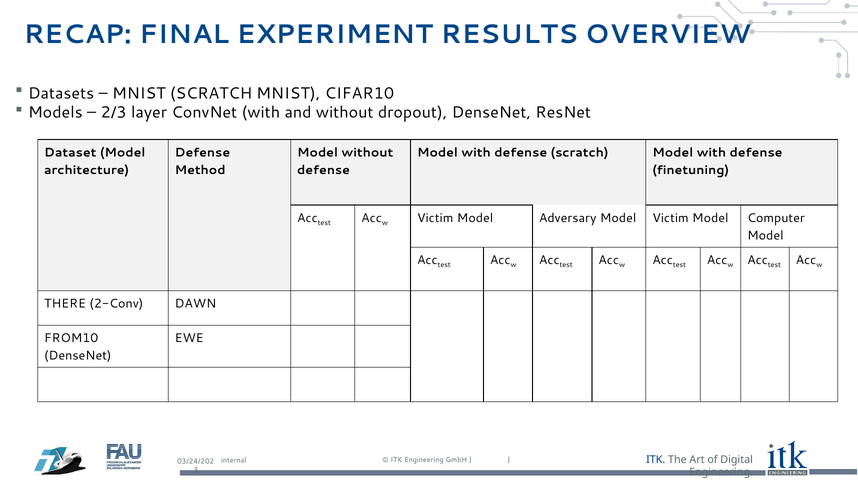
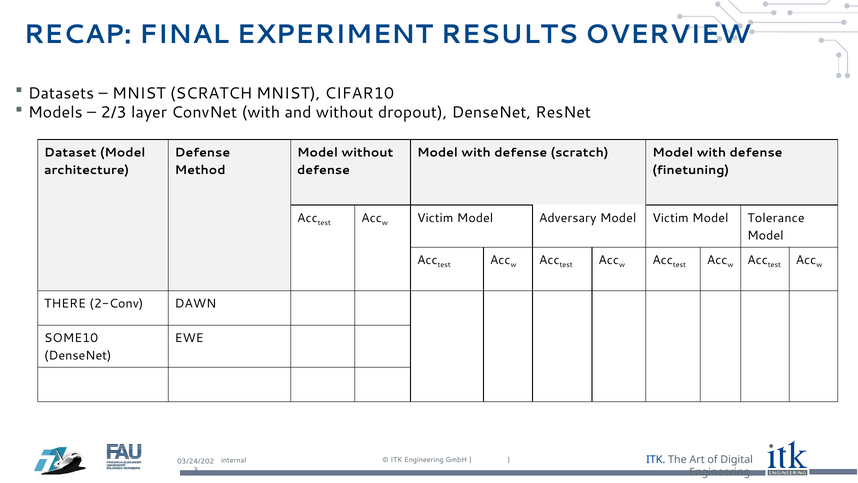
Computer: Computer -> Tolerance
FROM10: FROM10 -> SOME10
